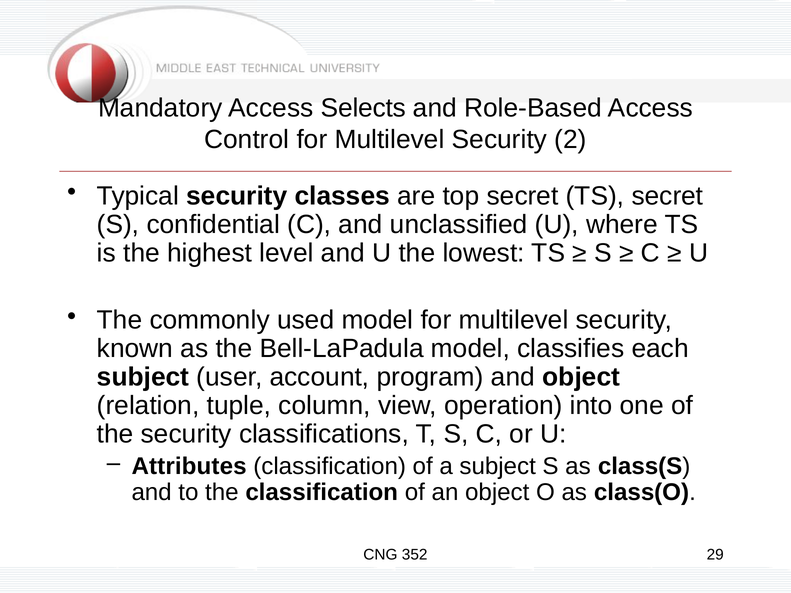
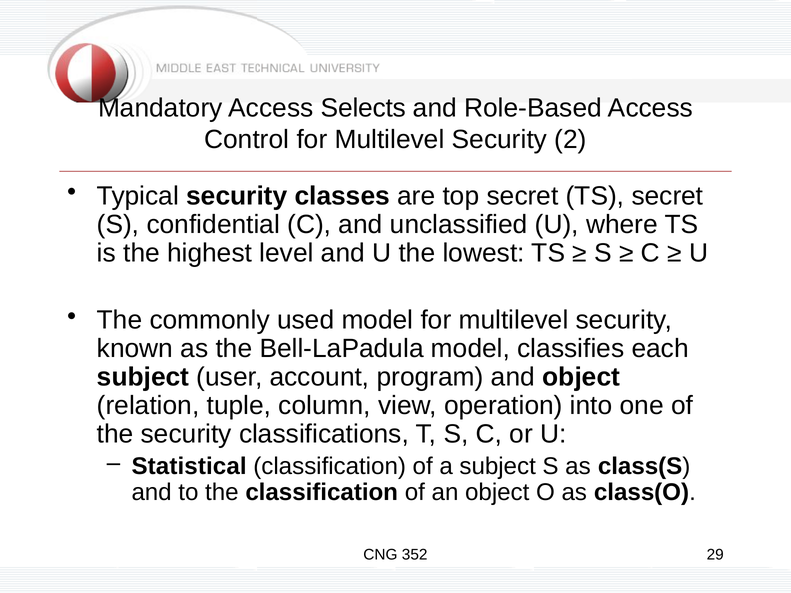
Attributes: Attributes -> Statistical
